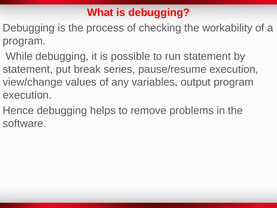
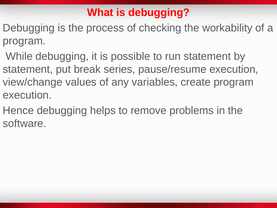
output: output -> create
